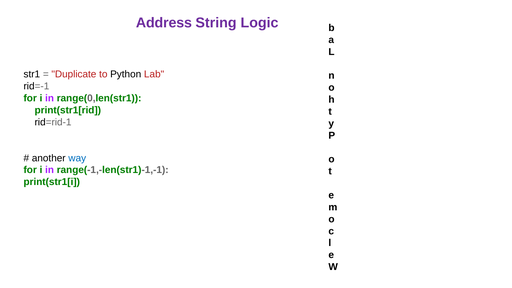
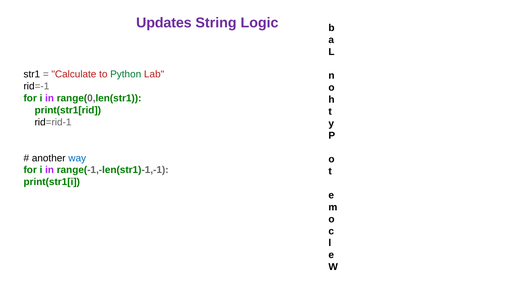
Address: Address -> Updates
Duplicate: Duplicate -> Calculate
Python colour: black -> green
